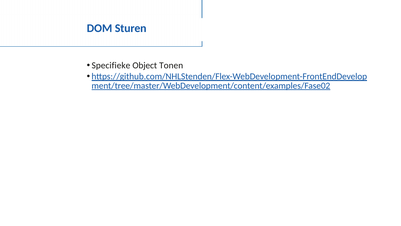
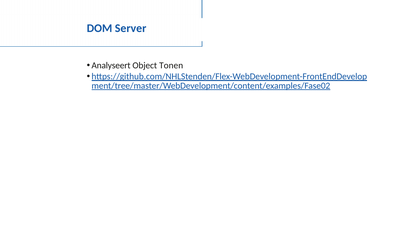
Sturen: Sturen -> Server
Specifieke: Specifieke -> Analyseert
